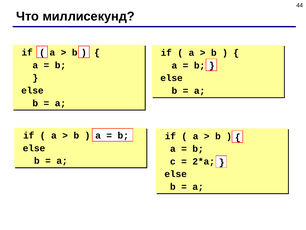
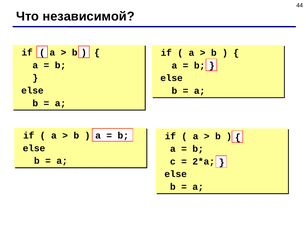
миллисекунд: миллисекунд -> независимой
